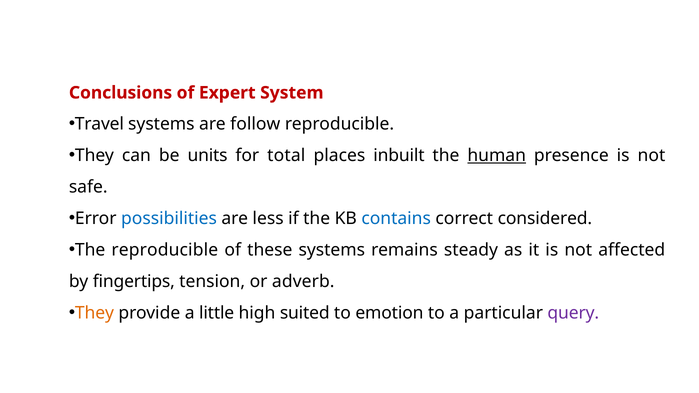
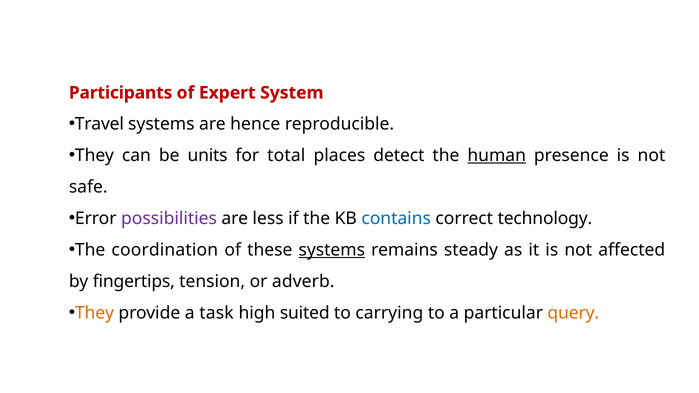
Conclusions: Conclusions -> Participants
follow: follow -> hence
inbuilt: inbuilt -> detect
possibilities colour: blue -> purple
considered: considered -> technology
The reproducible: reproducible -> coordination
systems at (332, 250) underline: none -> present
little: little -> task
emotion: emotion -> carrying
query colour: purple -> orange
